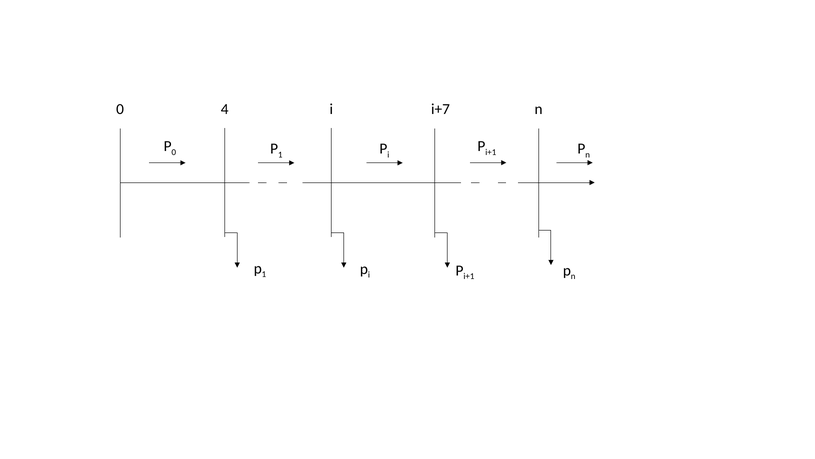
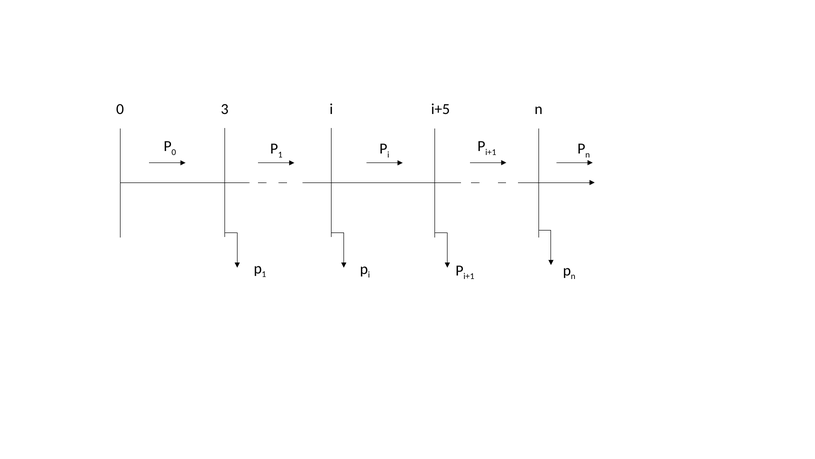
4: 4 -> 3
i+7: i+7 -> i+5
